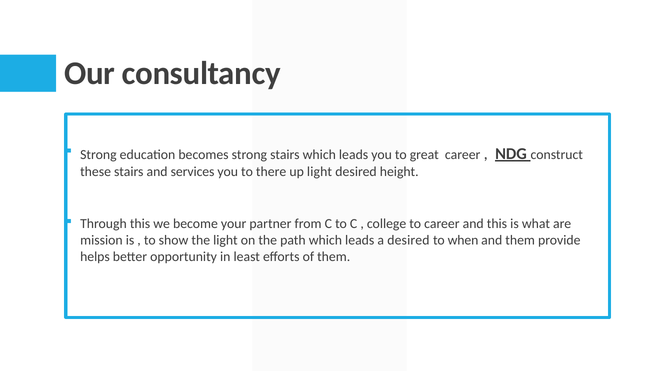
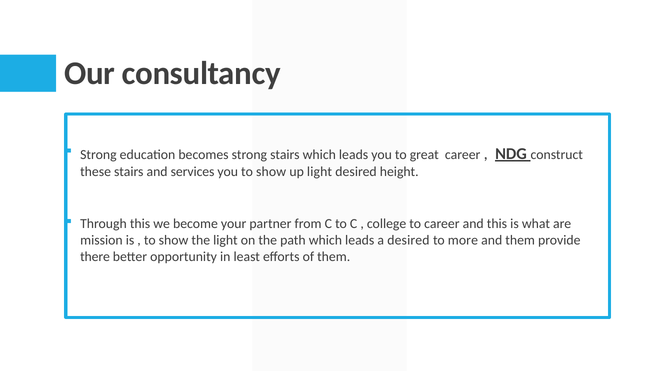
you to there: there -> show
when: when -> more
helps: helps -> there
